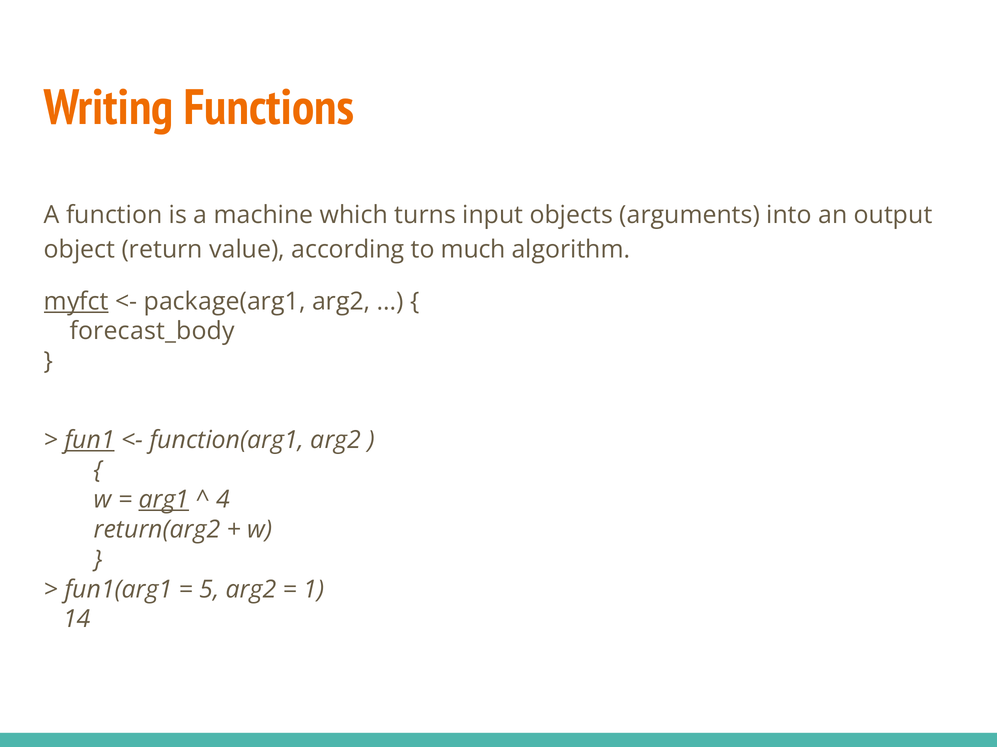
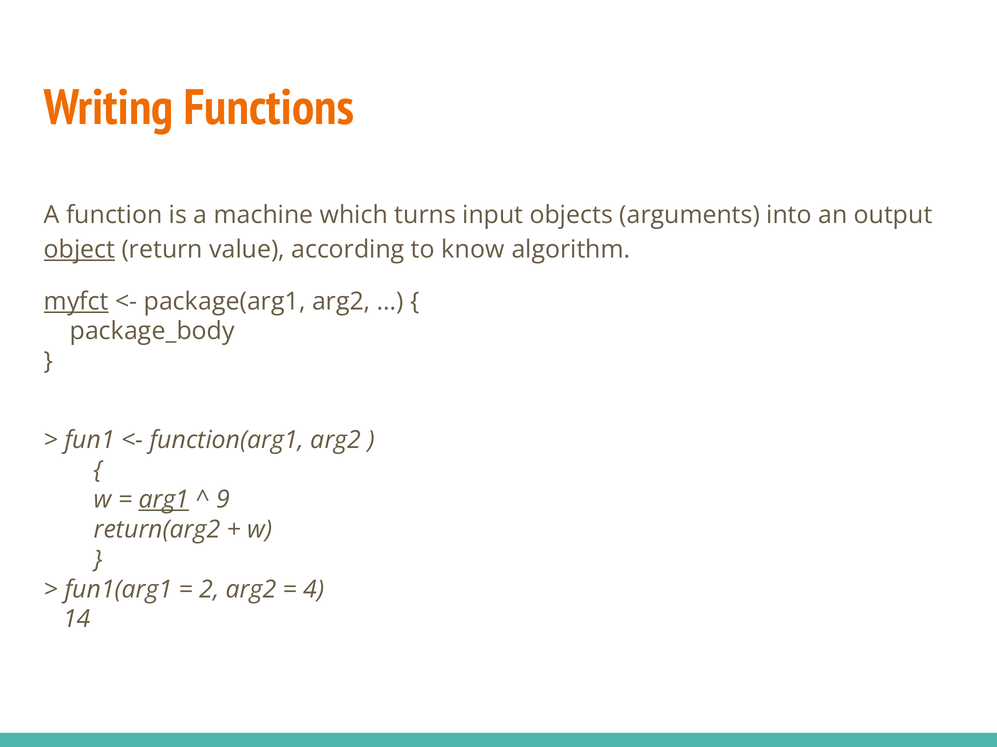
object underline: none -> present
much: much -> know
forecast_body: forecast_body -> package_body
fun1 underline: present -> none
4: 4 -> 9
5: 5 -> 2
1: 1 -> 4
